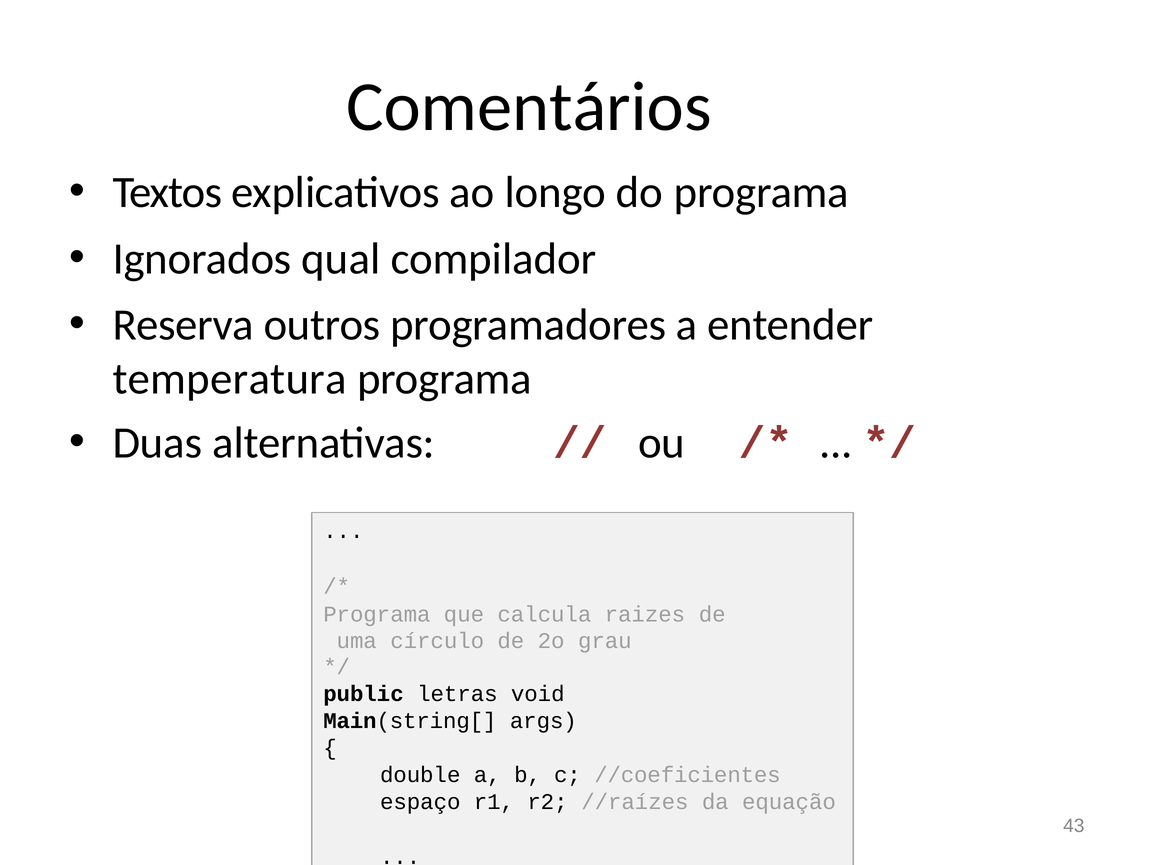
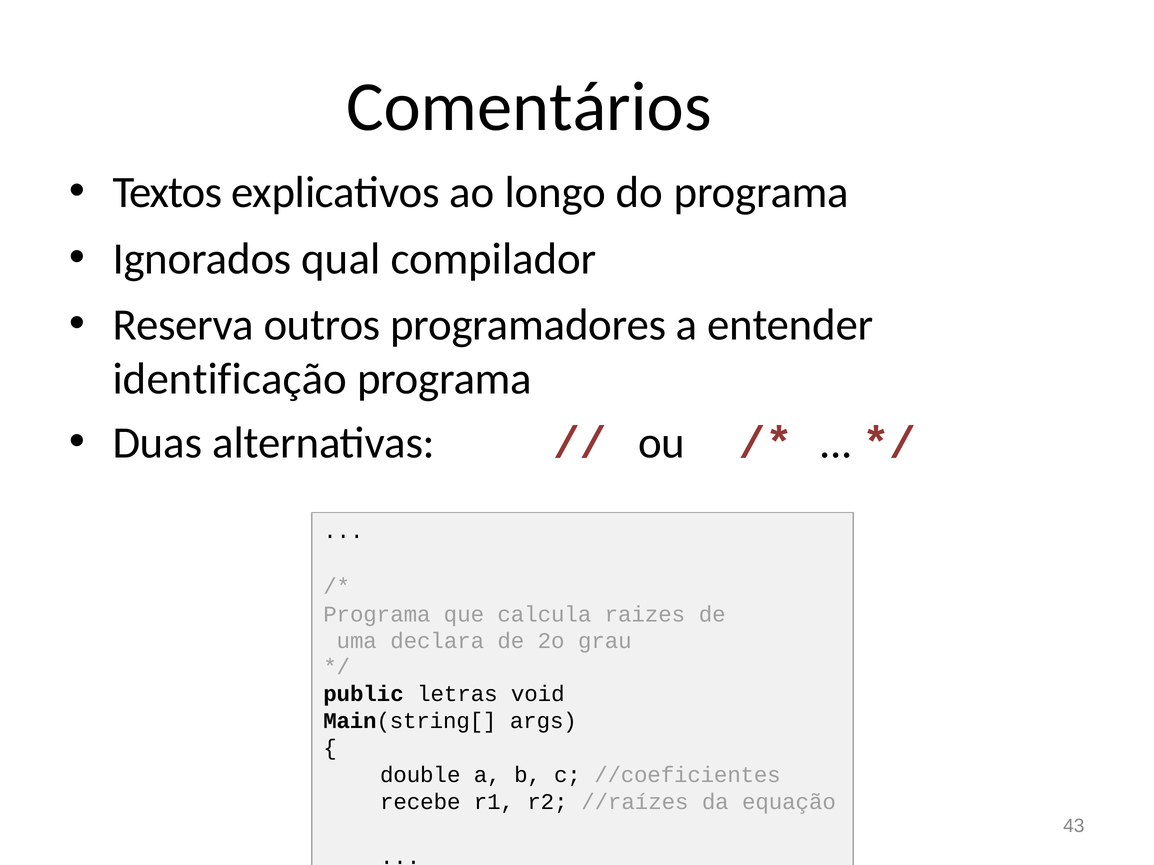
temperatura: temperatura -> identificação
círculo: círculo -> declara
espaço: espaço -> recebe
